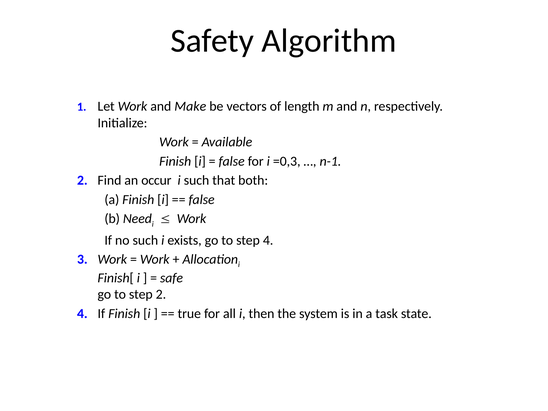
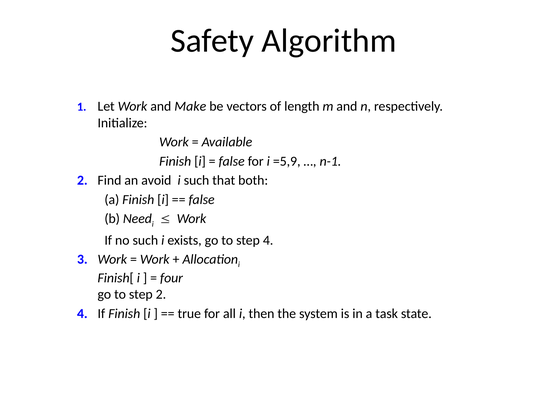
=0,3: =0,3 -> =5,9
occur: occur -> avoid
safe: safe -> four
